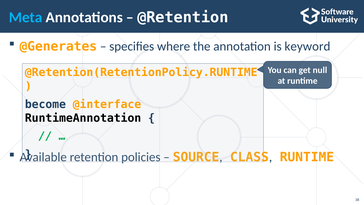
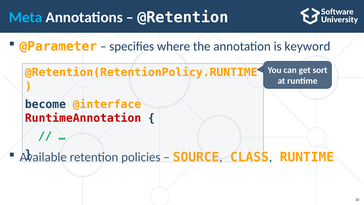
@Generates: @Generates -> @Parameter
null: null -> sort
RuntimeAnnotation colour: black -> red
